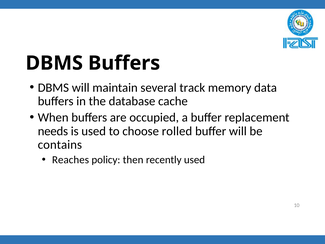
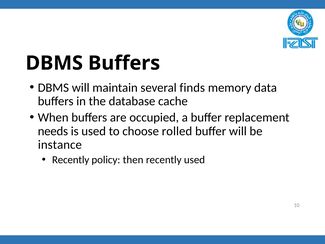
track: track -> finds
contains: contains -> instance
Reaches at (71, 160): Reaches -> Recently
